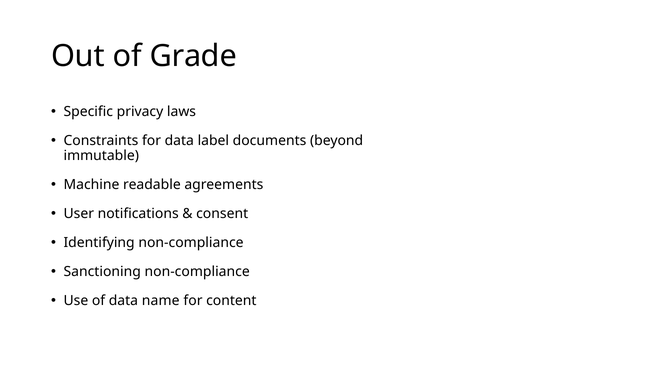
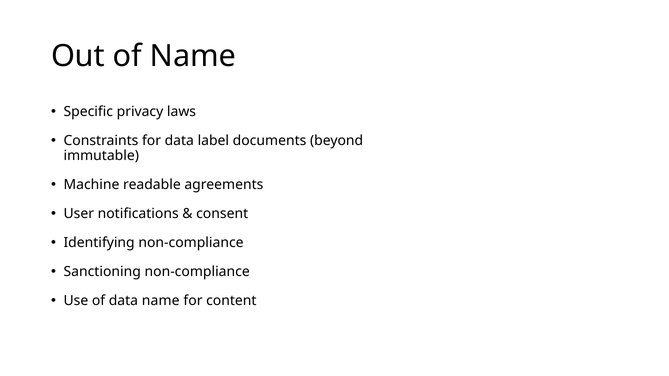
of Grade: Grade -> Name
